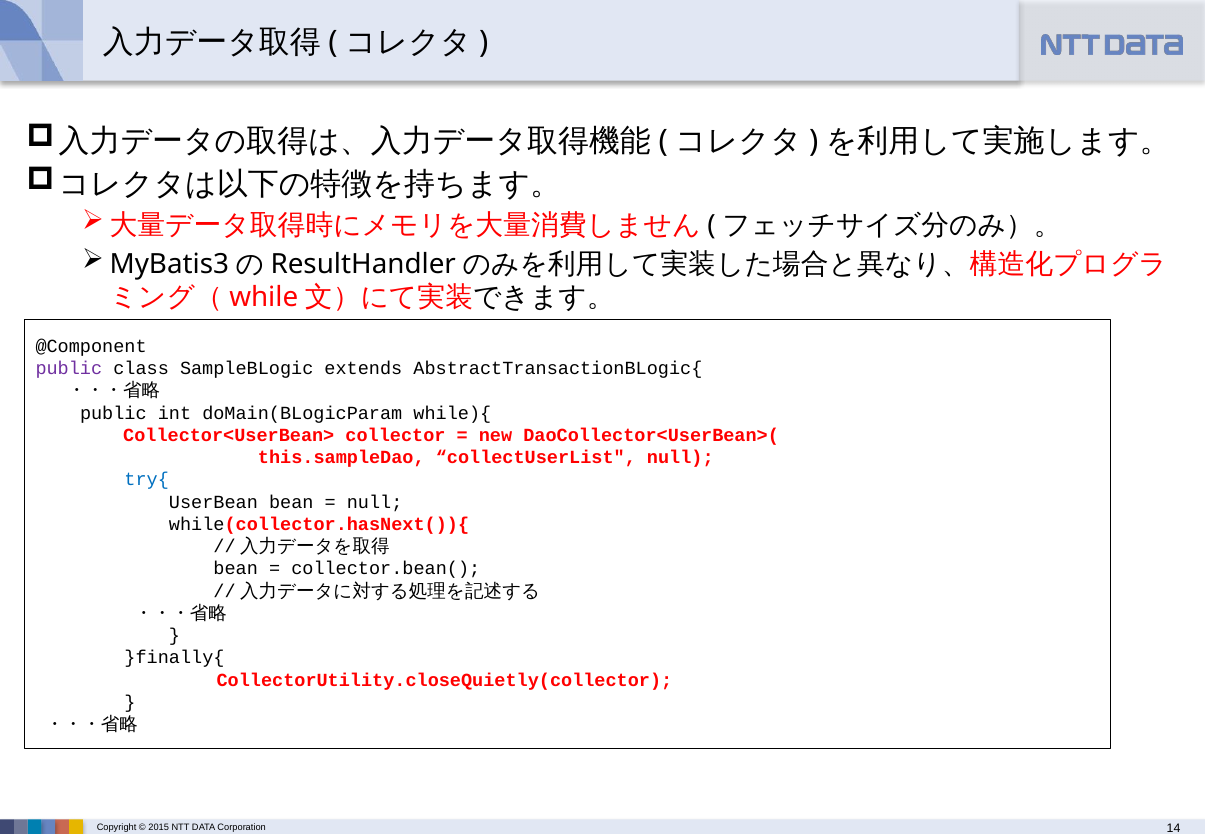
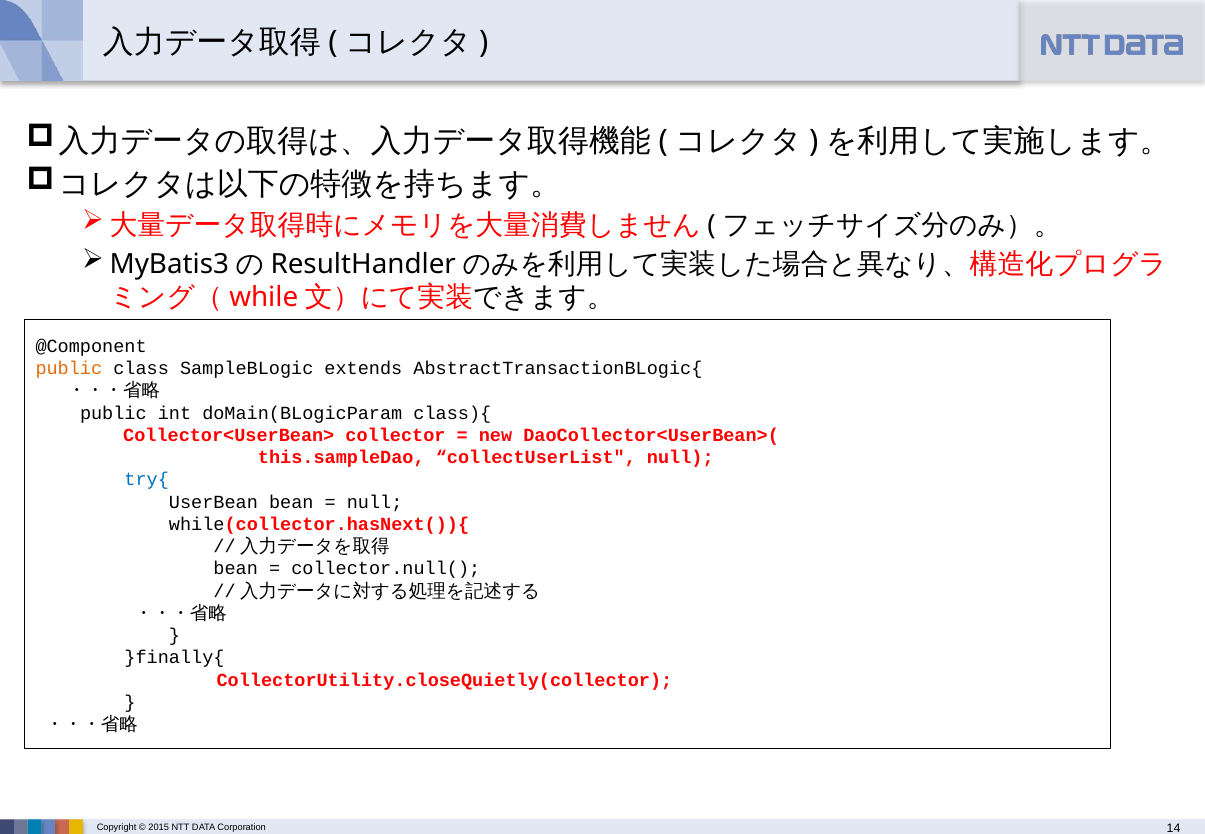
public at (69, 369) colour: purple -> orange
while){: while){ -> class){
collector.bean(: collector.bean( -> collector.null(
